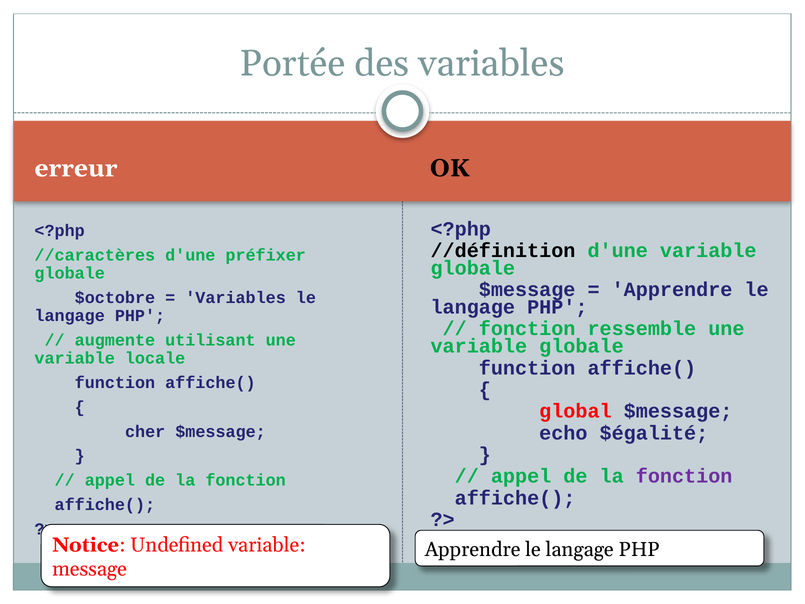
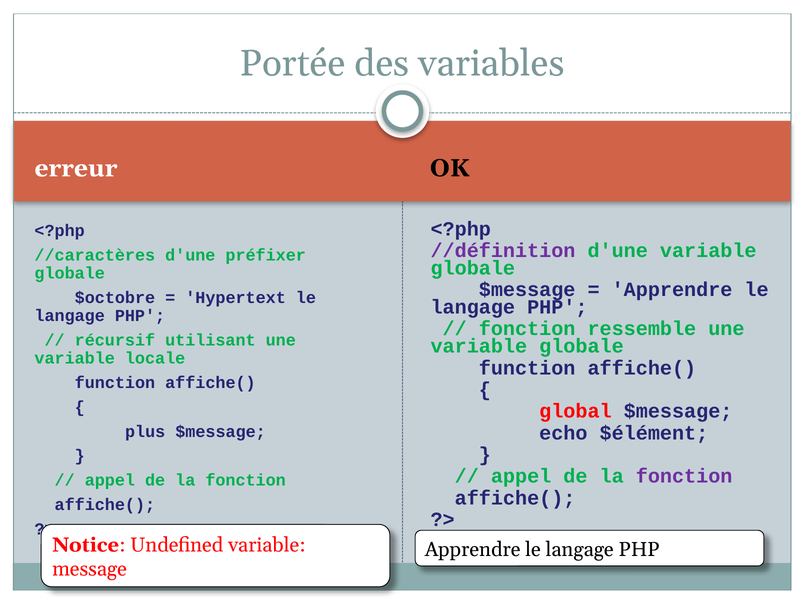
//définition colour: black -> purple
Variables at (236, 297): Variables -> Hypertext
augmente: augmente -> récursif
cher: cher -> plus
$égalité: $égalité -> $élément
